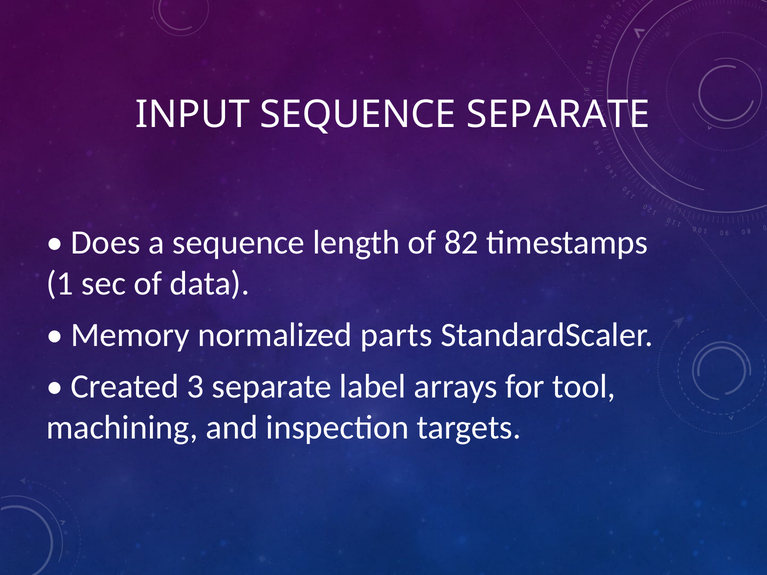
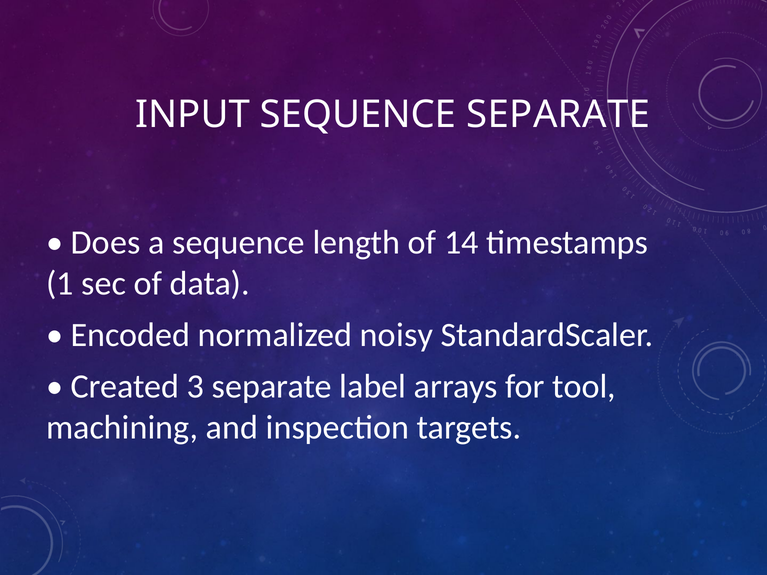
82: 82 -> 14
Memory: Memory -> Encoded
parts: parts -> noisy
